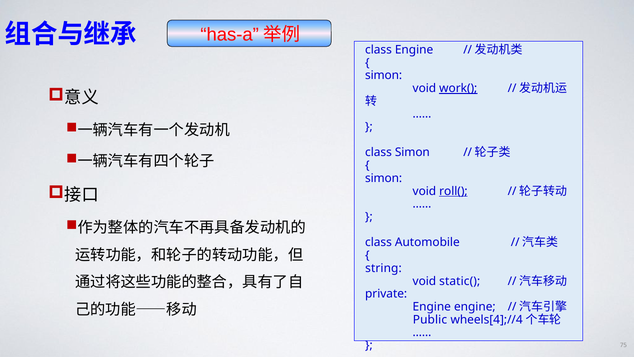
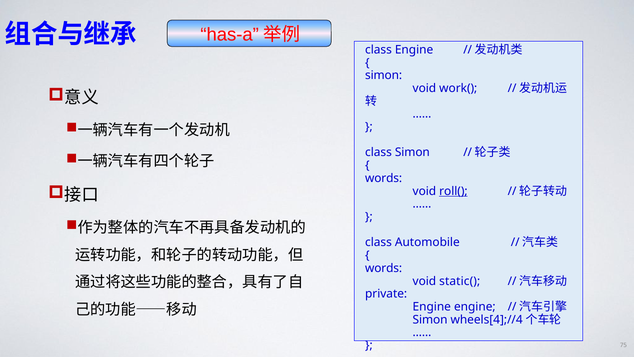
work( underline: present -> none
simon at (384, 178): simon -> words
string at (383, 268): string -> words
Public at (430, 319): Public -> Simon
